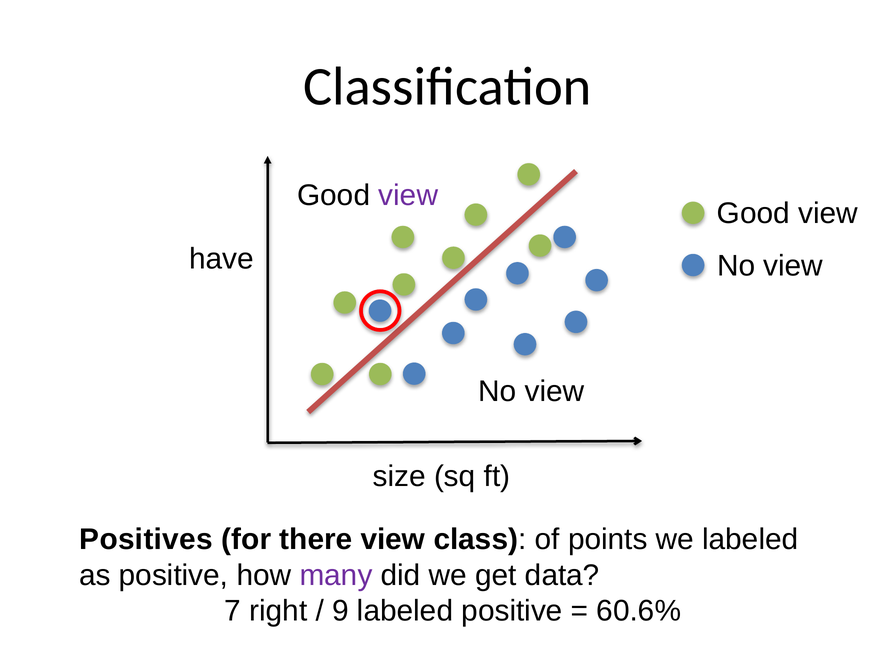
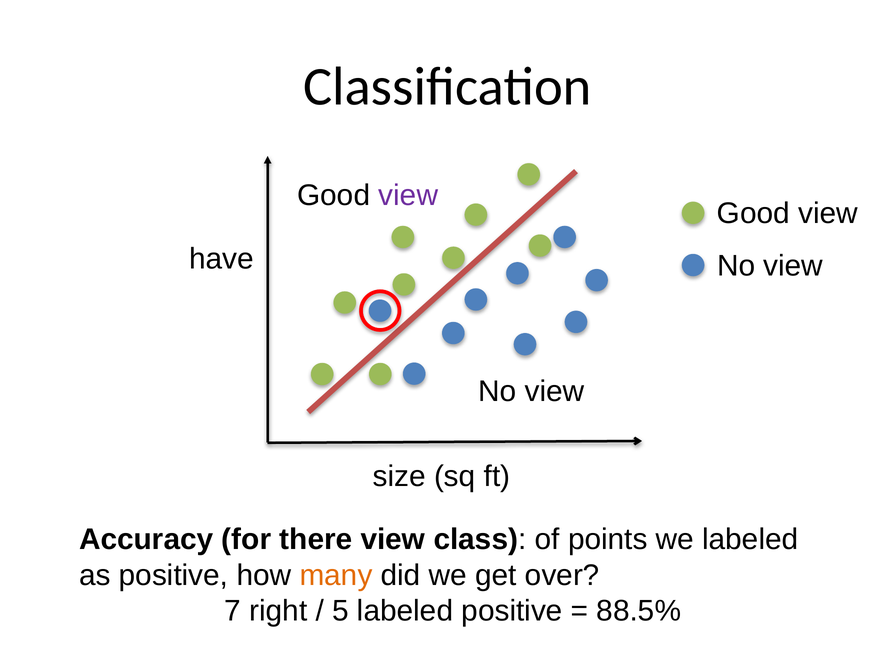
Positives: Positives -> Accuracy
many colour: purple -> orange
data: data -> over
9: 9 -> 5
60.6%: 60.6% -> 88.5%
